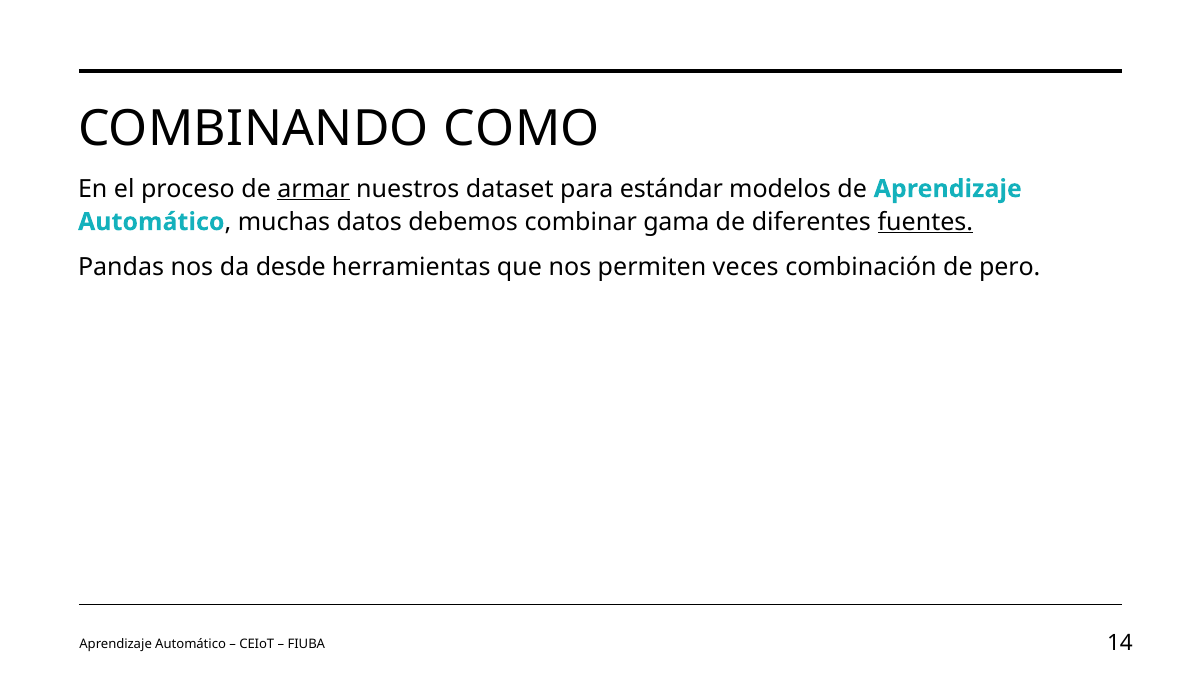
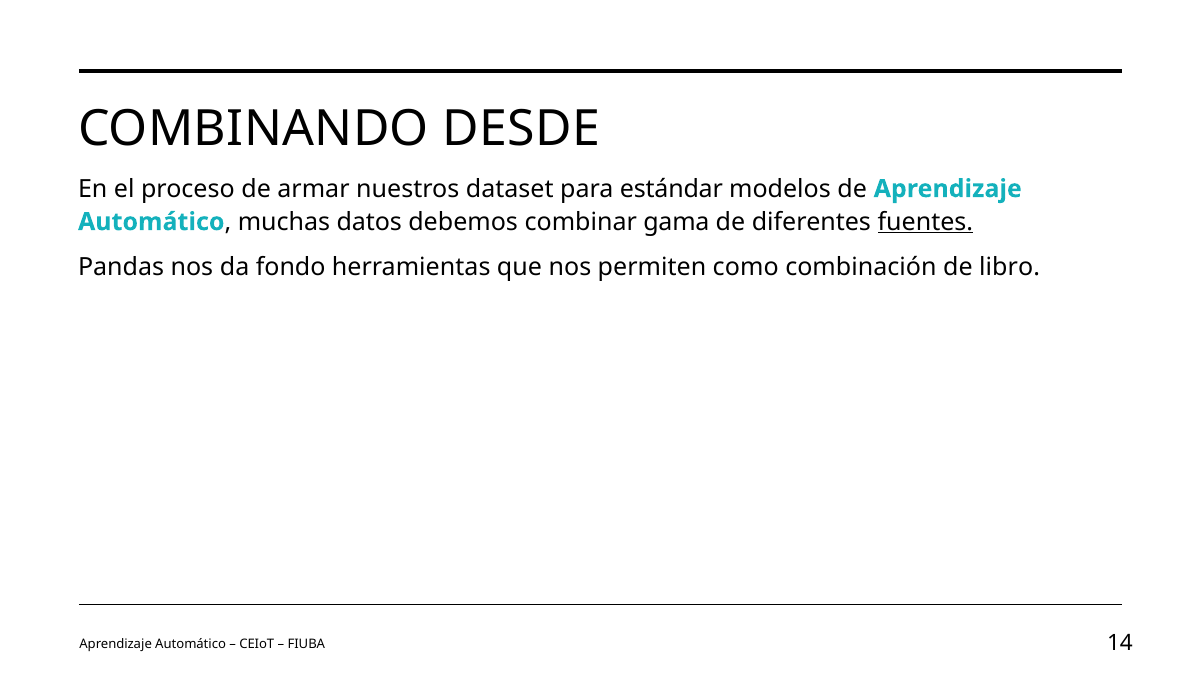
COMO: COMO -> DESDE
armar underline: present -> none
desde: desde -> fondo
veces: veces -> como
pero: pero -> libro
